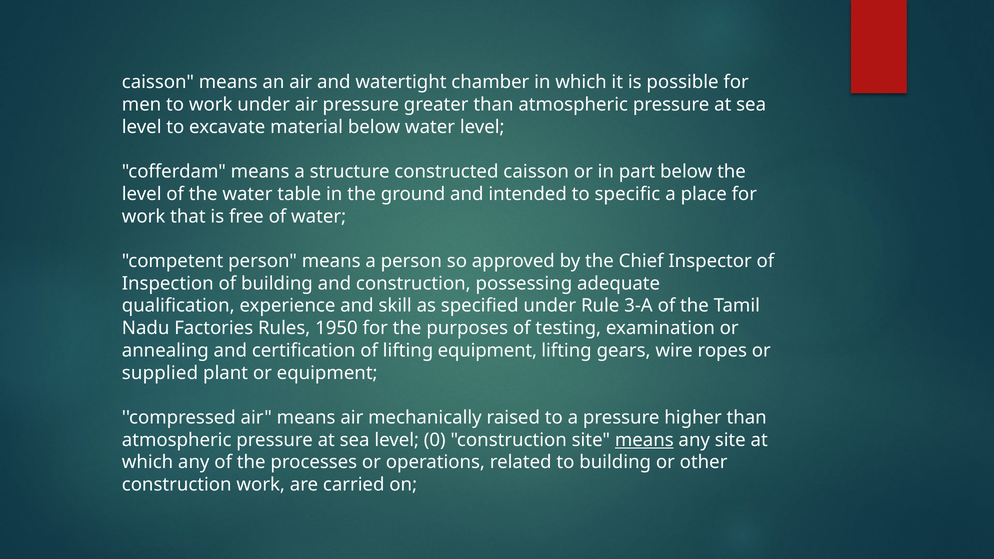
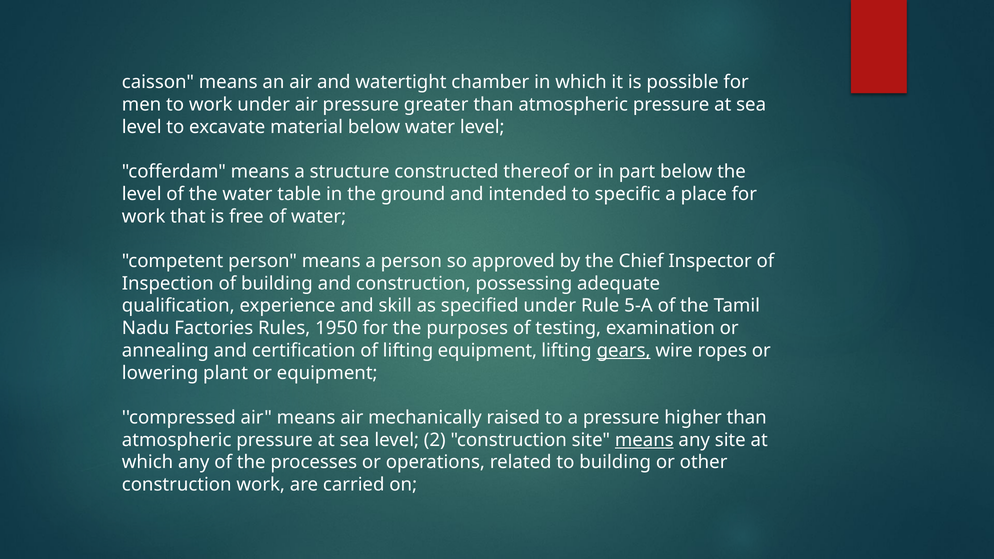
constructed caisson: caisson -> thereof
3-A: 3-A -> 5-A
gears underline: none -> present
supplied: supplied -> lowering
0: 0 -> 2
